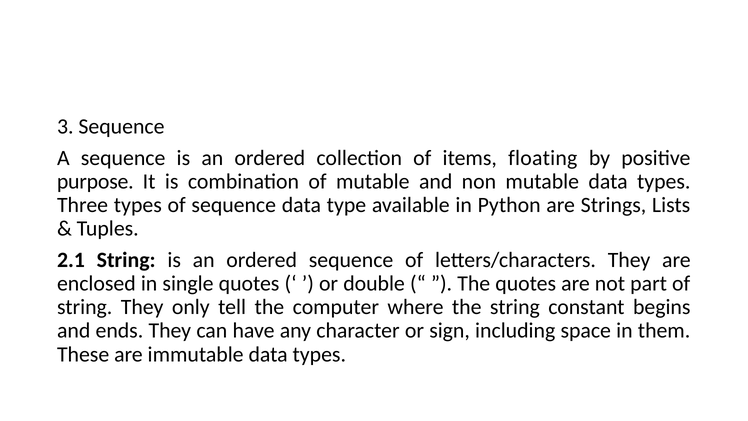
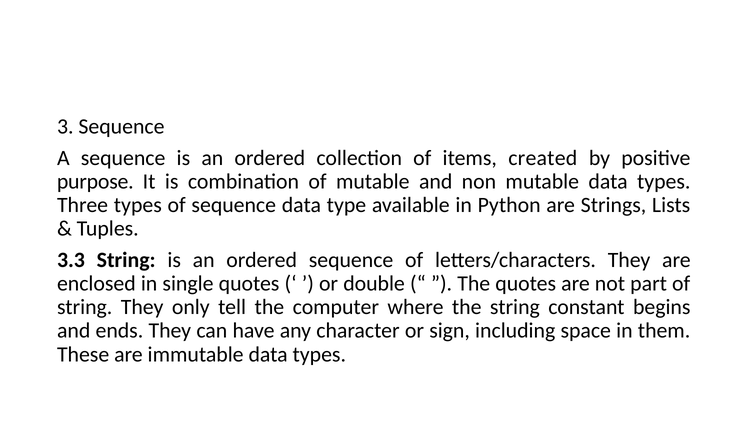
floating: floating -> created
2.1: 2.1 -> 3.3
